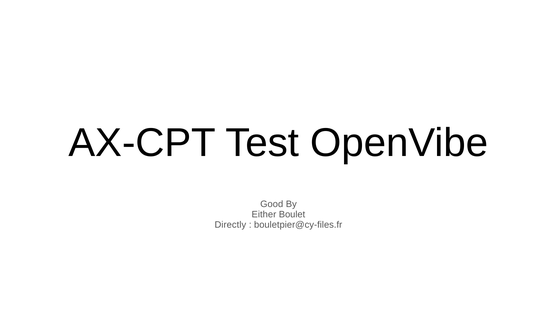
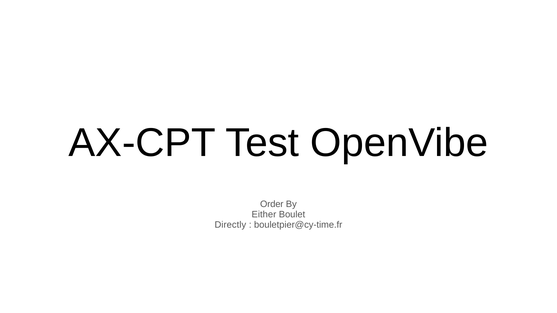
Good: Good -> Order
bouletpier@cy-files.fr: bouletpier@cy-files.fr -> bouletpier@cy-time.fr
